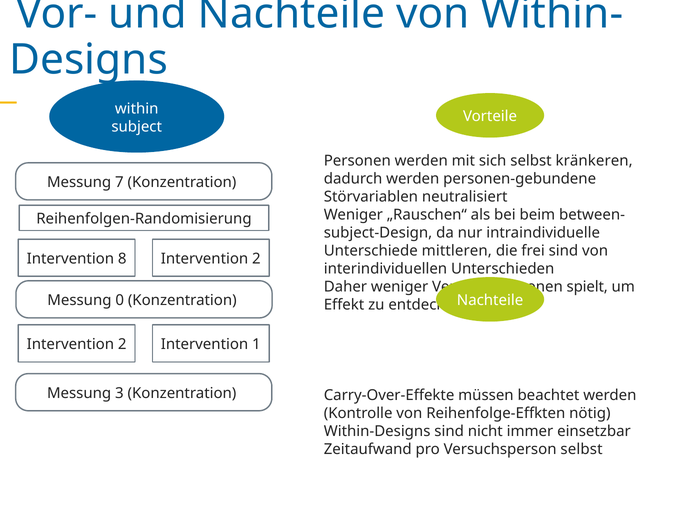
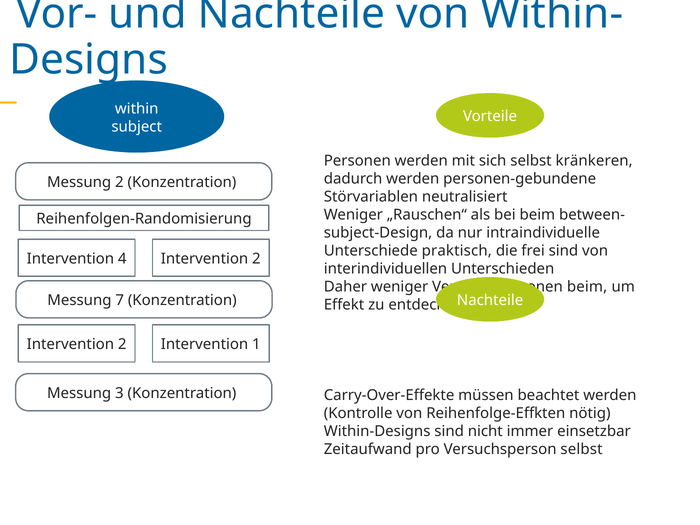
Messung 7: 7 -> 2
mittleren: mittleren -> praktisch
8: 8 -> 4
spielt at (587, 287): spielt -> beim
0: 0 -> 7
